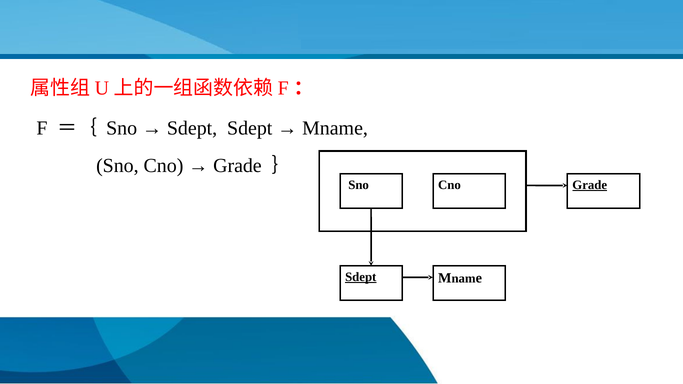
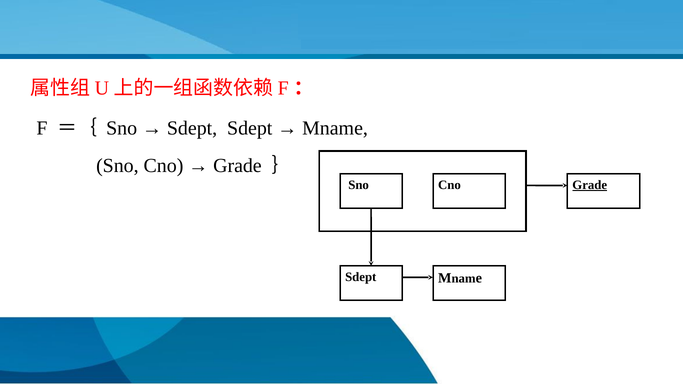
Sdept at (361, 277) underline: present -> none
